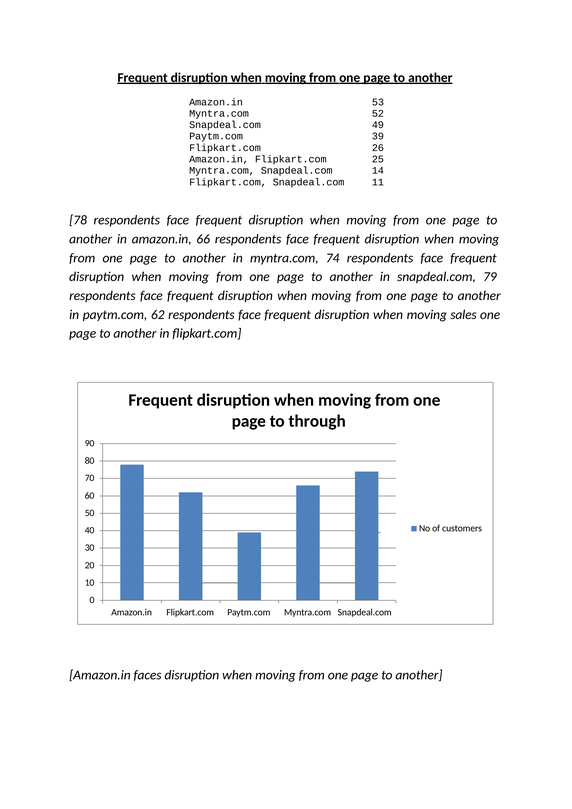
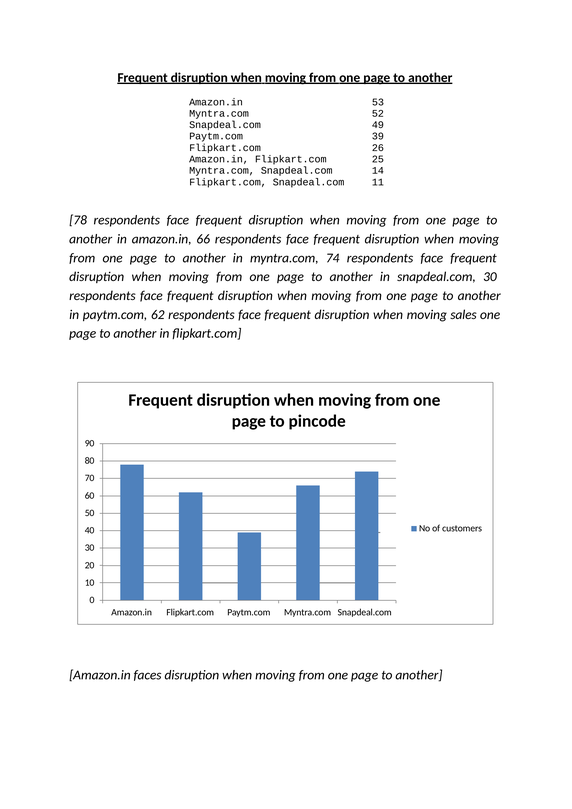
snapdeal.com 79: 79 -> 30
through: through -> pincode
